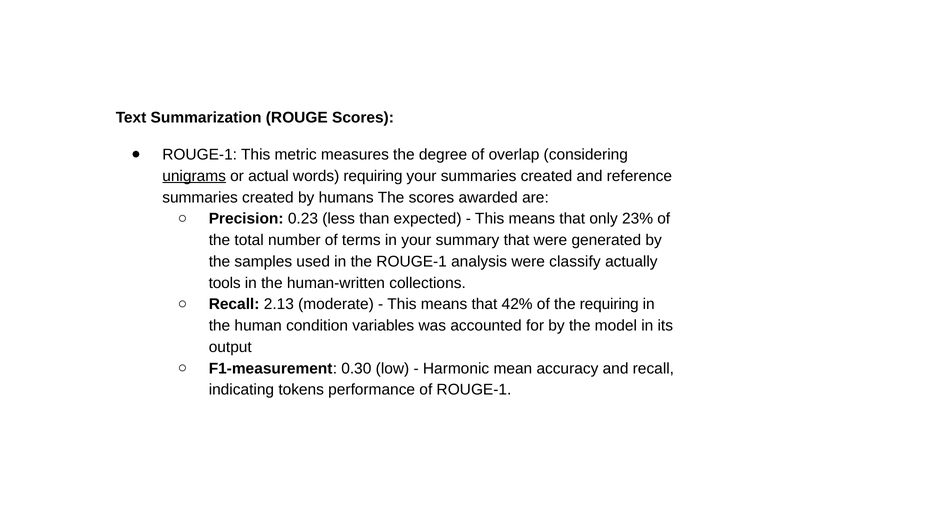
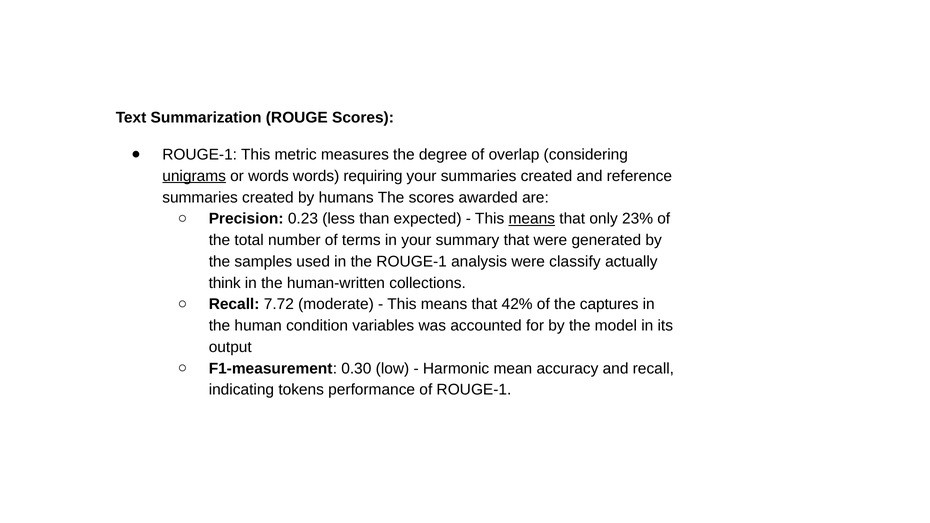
or actual: actual -> words
means at (532, 219) underline: none -> present
tools: tools -> think
2.13: 2.13 -> 7.72
the requiring: requiring -> captures
